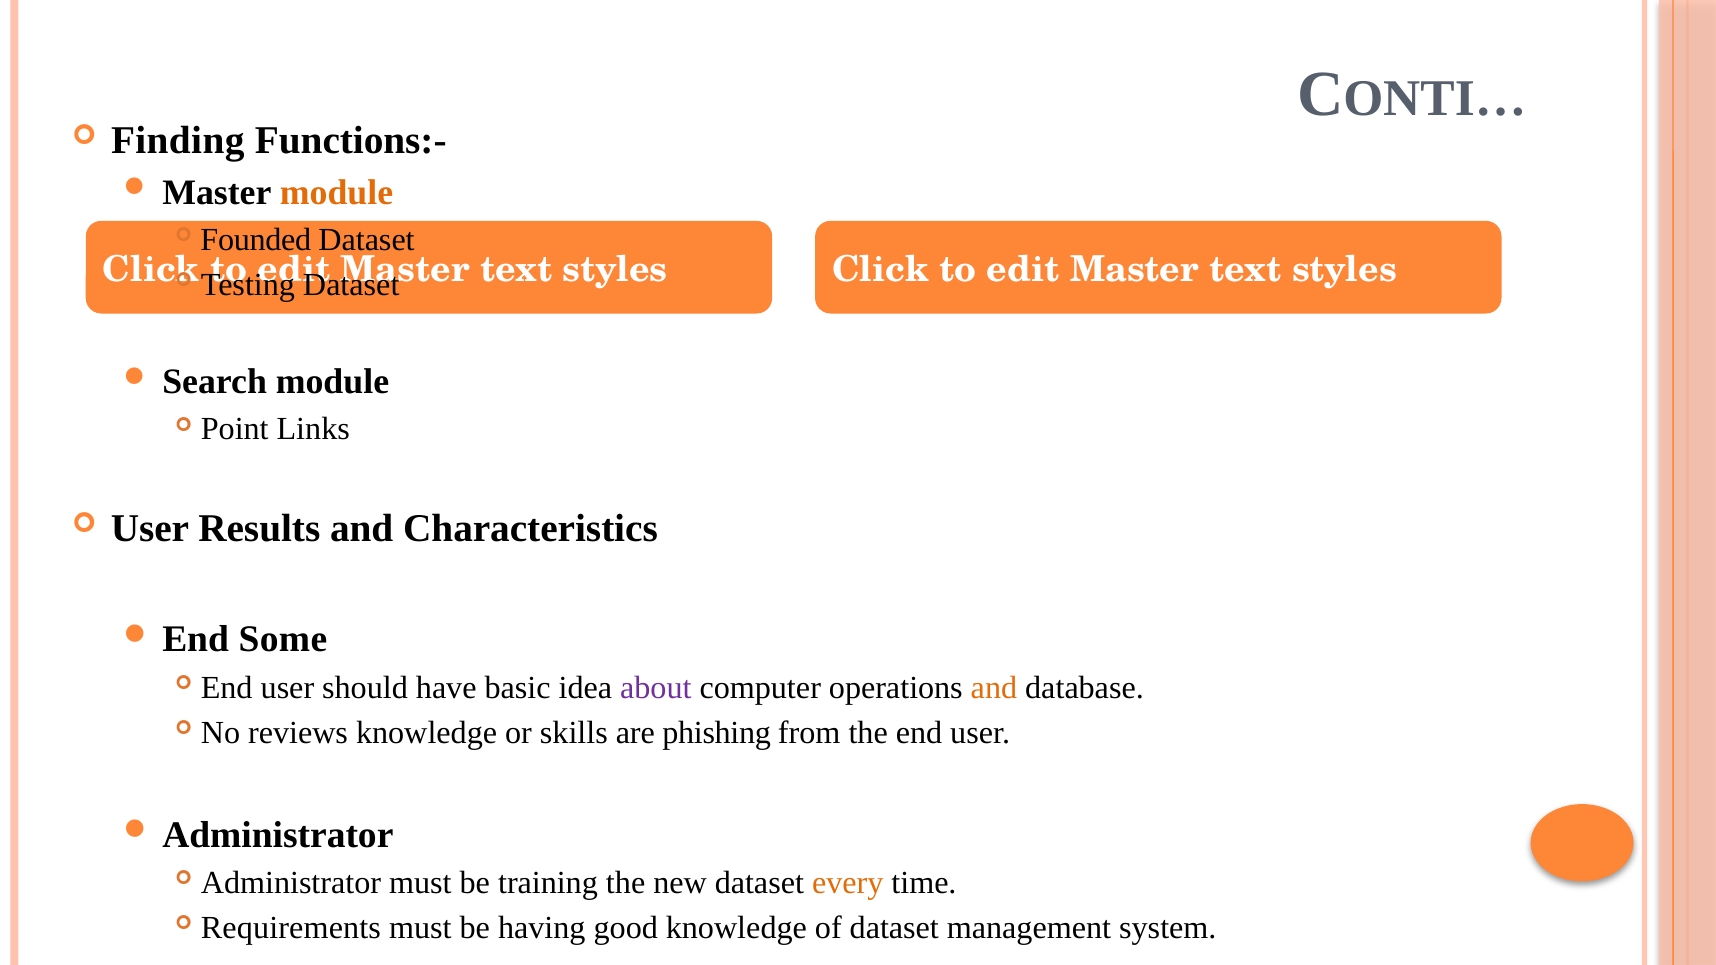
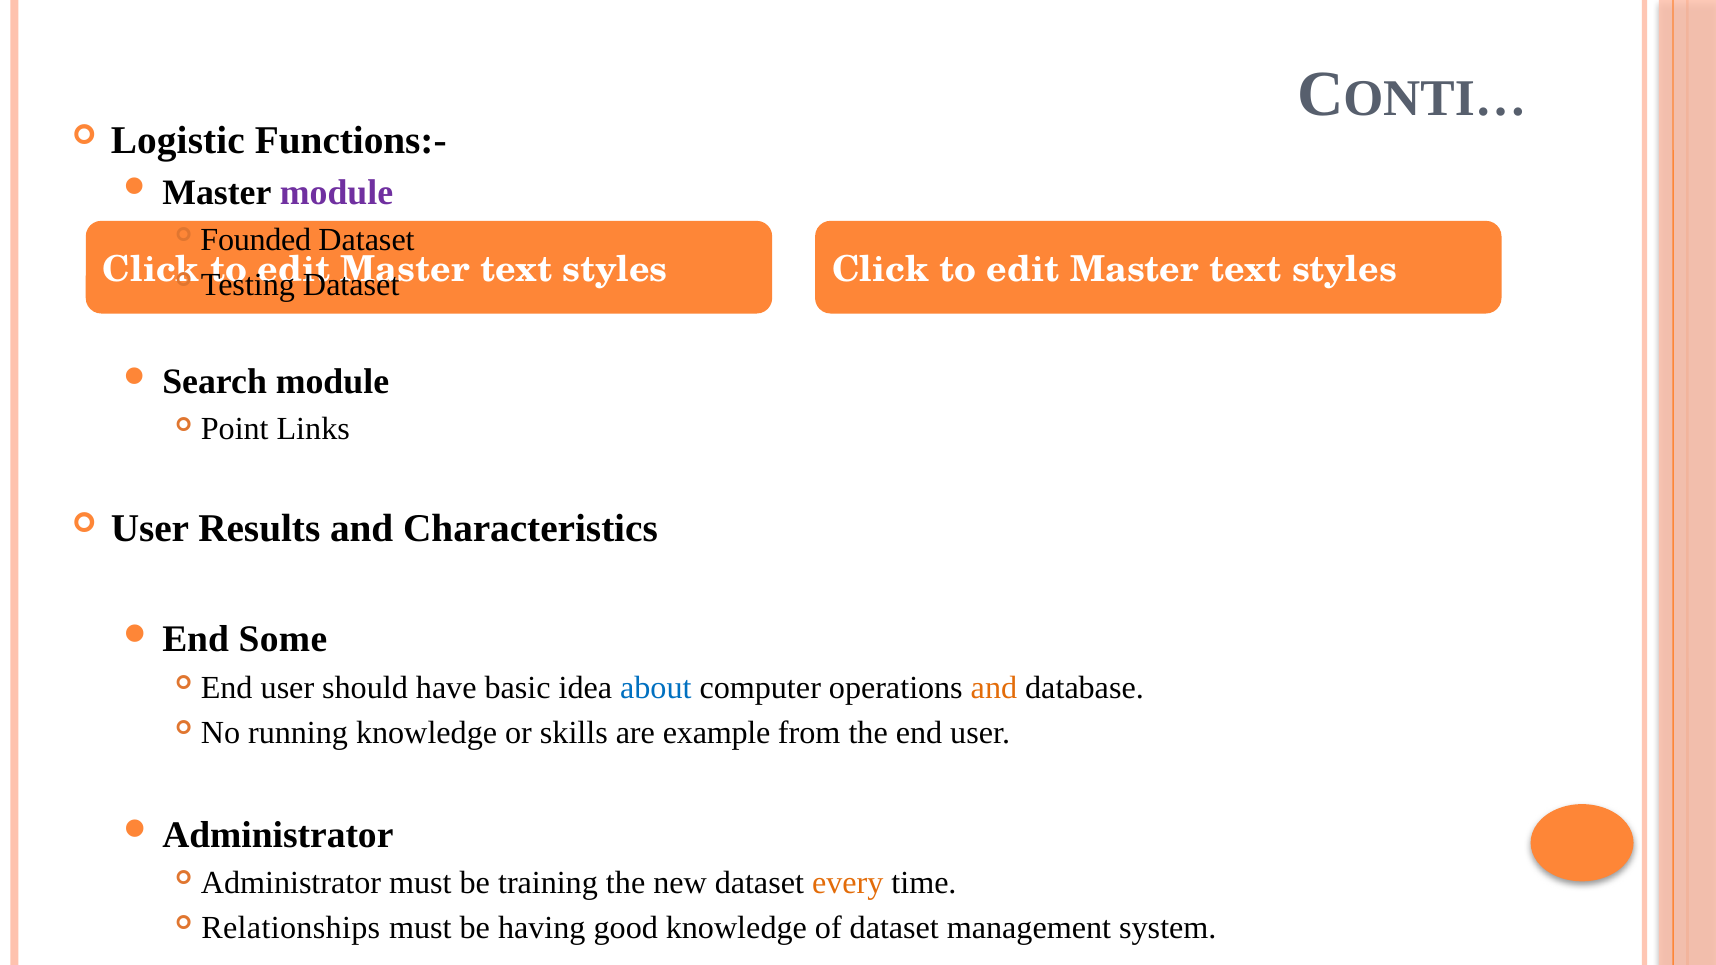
Finding: Finding -> Logistic
module at (336, 193) colour: orange -> purple
about colour: purple -> blue
reviews: reviews -> running
phishing: phishing -> example
Requirements: Requirements -> Relationships
